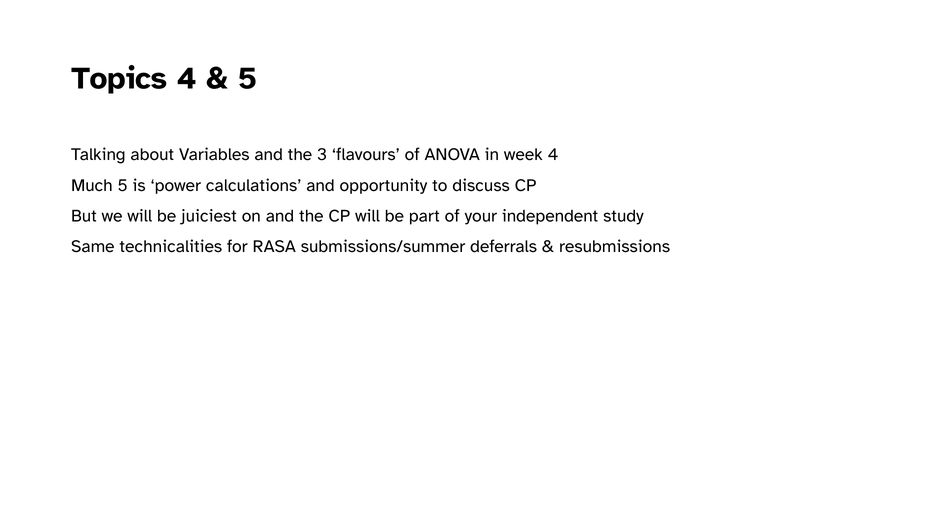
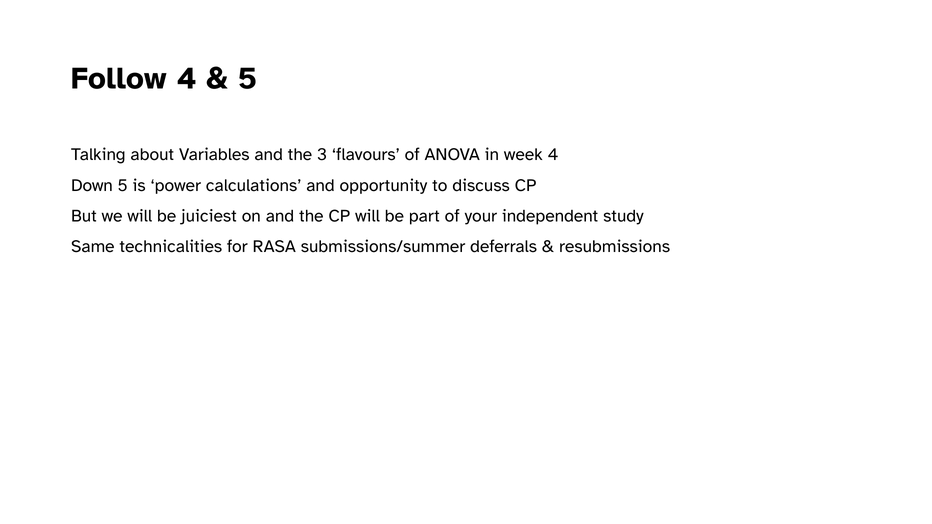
Topics: Topics -> Follow
Much: Much -> Down
